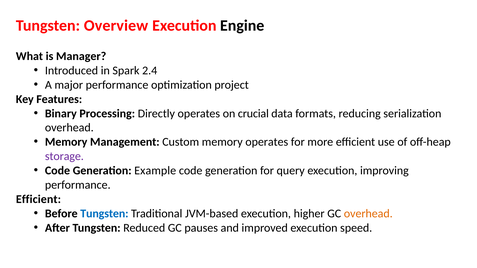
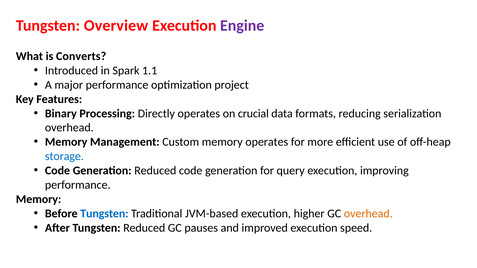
Engine colour: black -> purple
Manager: Manager -> Converts
2.4: 2.4 -> 1.1
storage colour: purple -> blue
Generation Example: Example -> Reduced
Efficient at (38, 199): Efficient -> Memory
